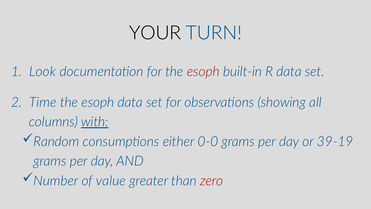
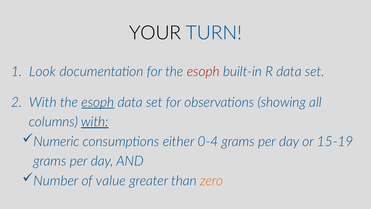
Time at (43, 102): Time -> With
esoph at (98, 102) underline: none -> present
Random: Random -> Numeric
0-0: 0-0 -> 0-4
39-19: 39-19 -> 15-19
zero colour: red -> orange
